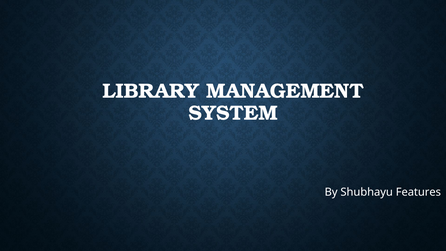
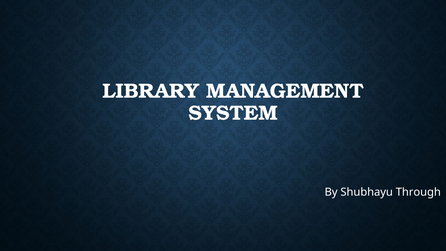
Features: Features -> Through
